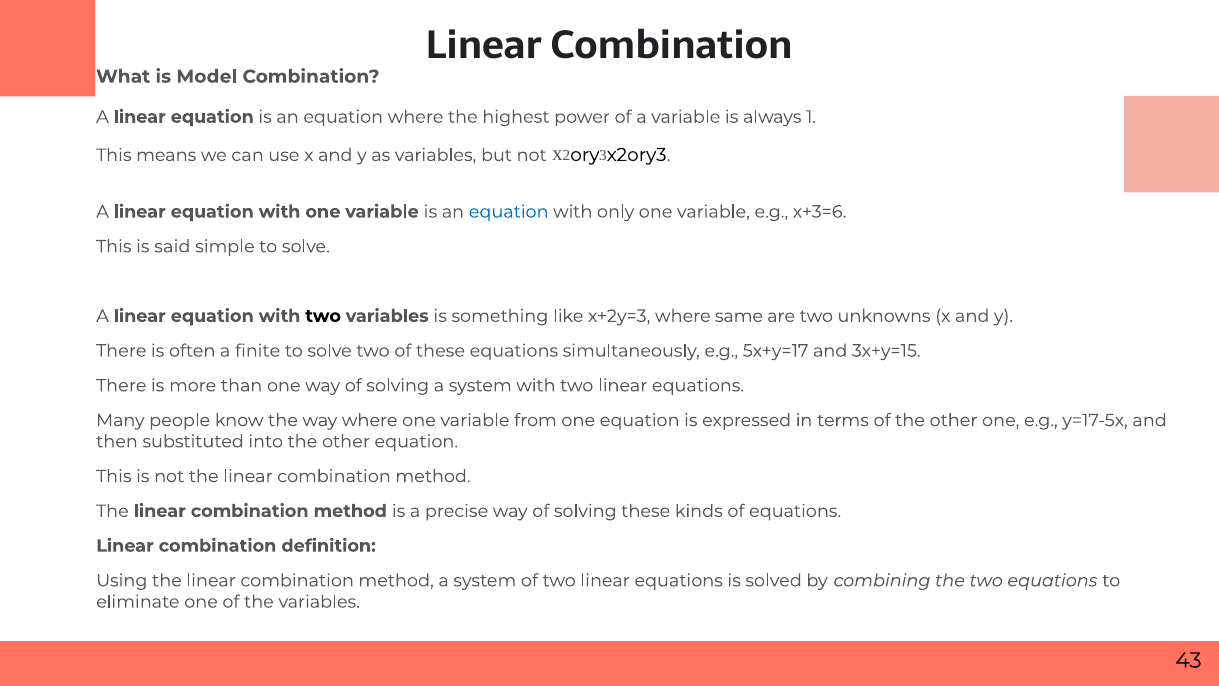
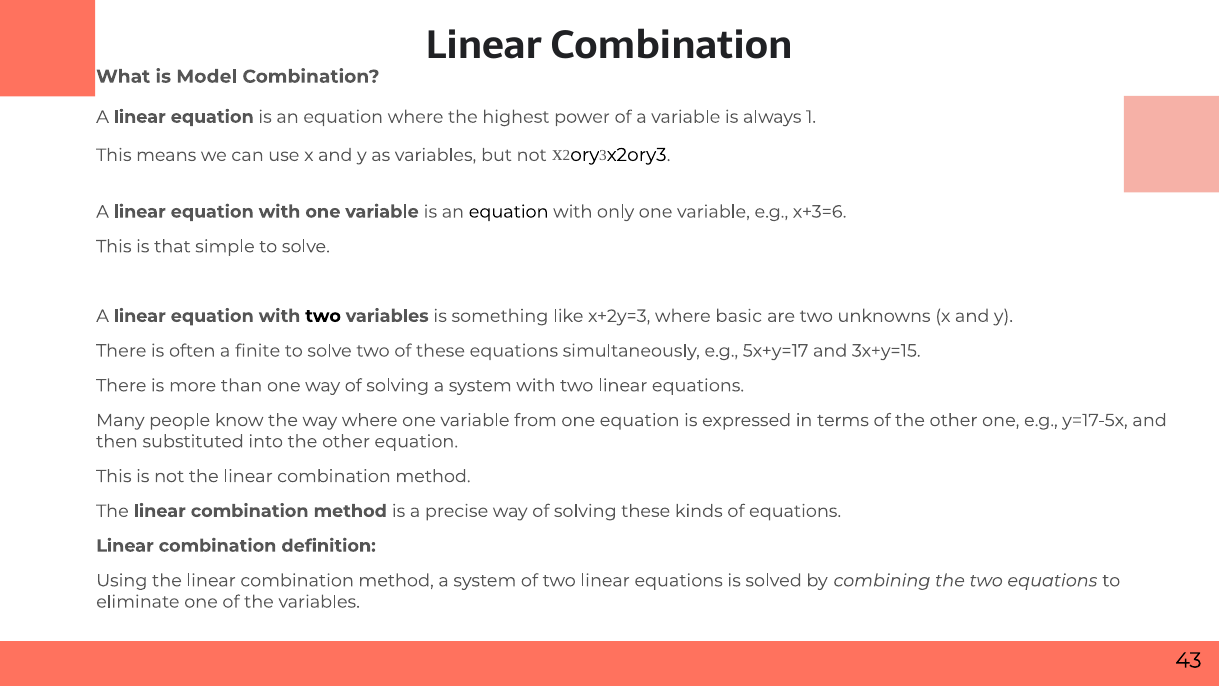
equation at (509, 212) colour: blue -> black
said: said -> that
same: same -> basic
